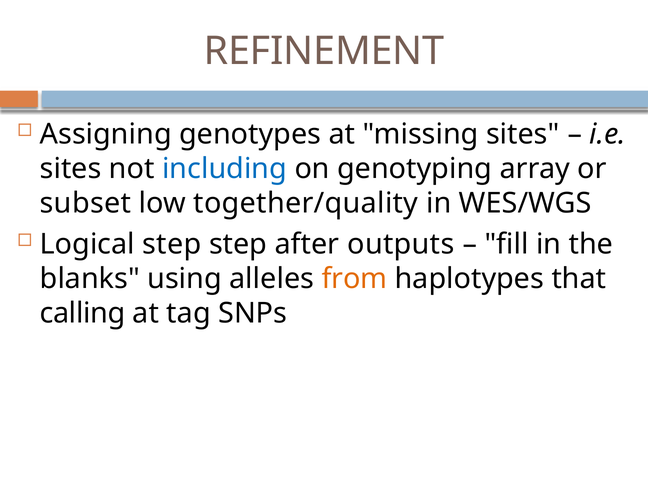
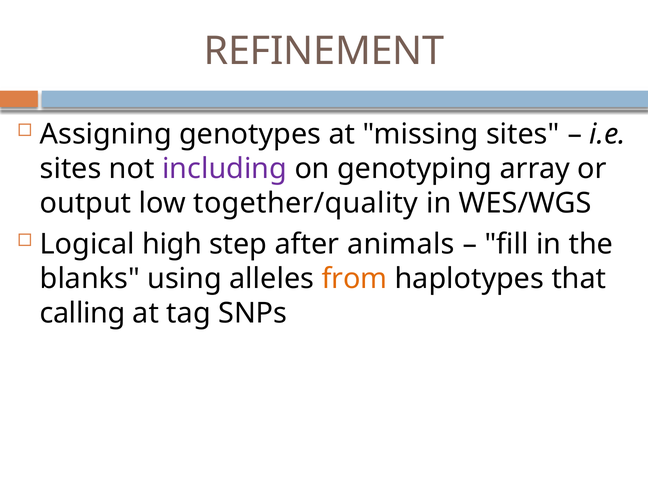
including colour: blue -> purple
subset: subset -> output
Logical step: step -> high
outputs: outputs -> animals
